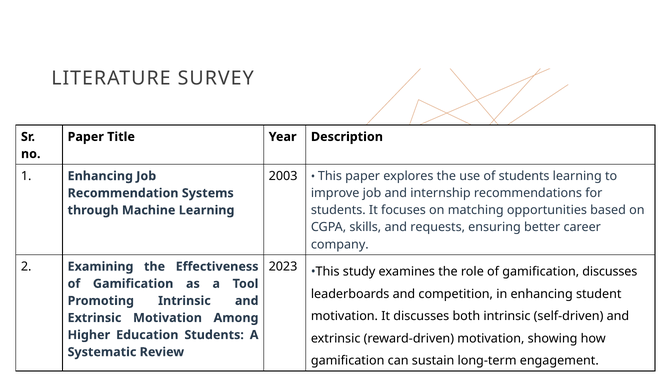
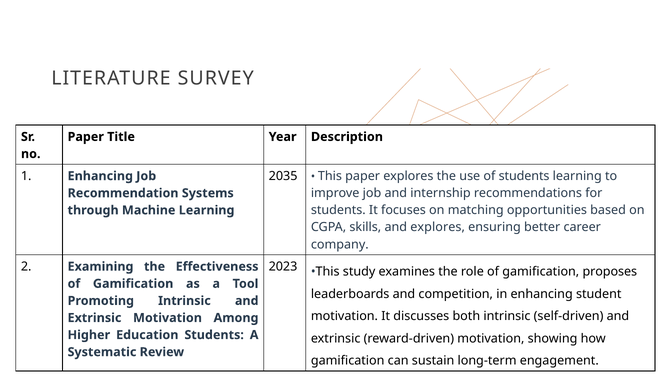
2003: 2003 -> 2035
and requests: requests -> explores
gamification discusses: discusses -> proposes
